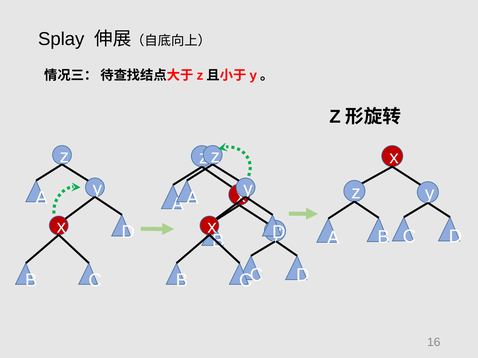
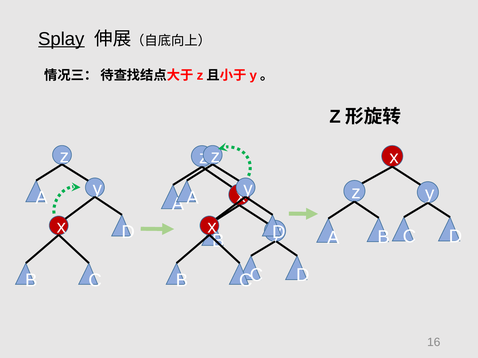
Splay underline: none -> present
